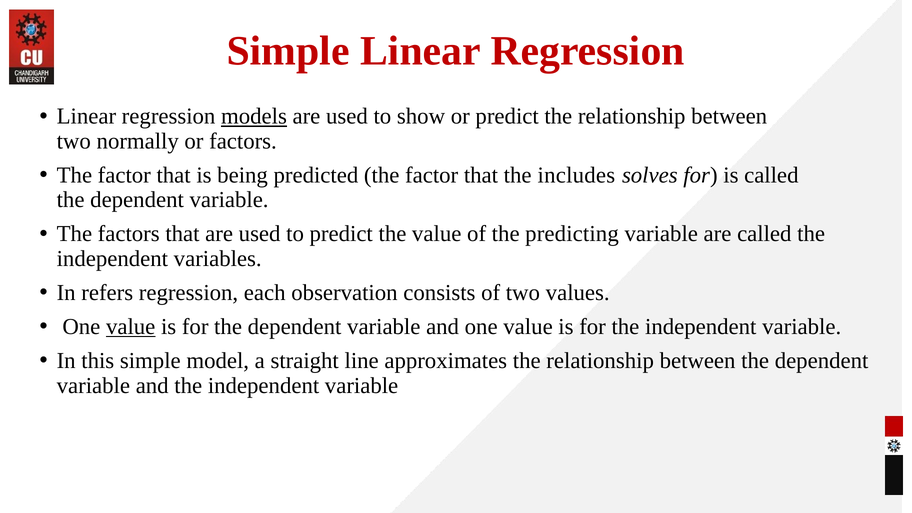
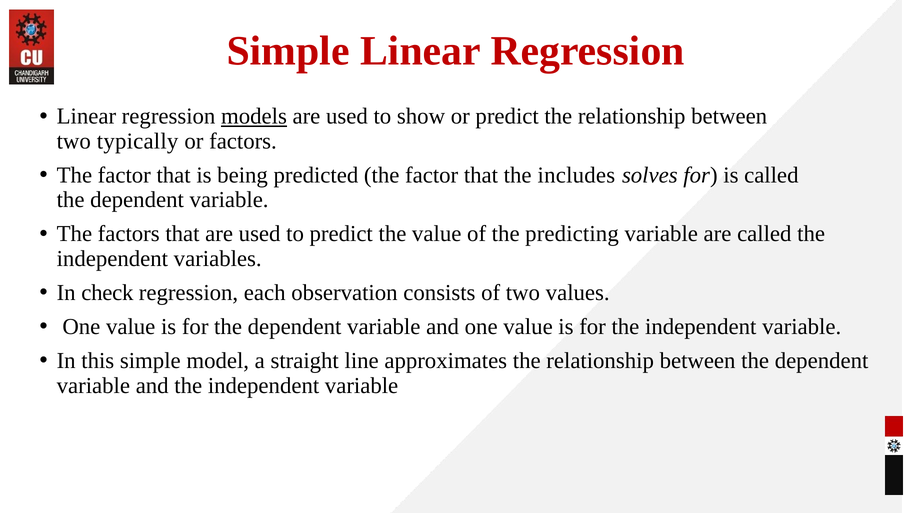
normally: normally -> typically
refers: refers -> check
value at (131, 327) underline: present -> none
